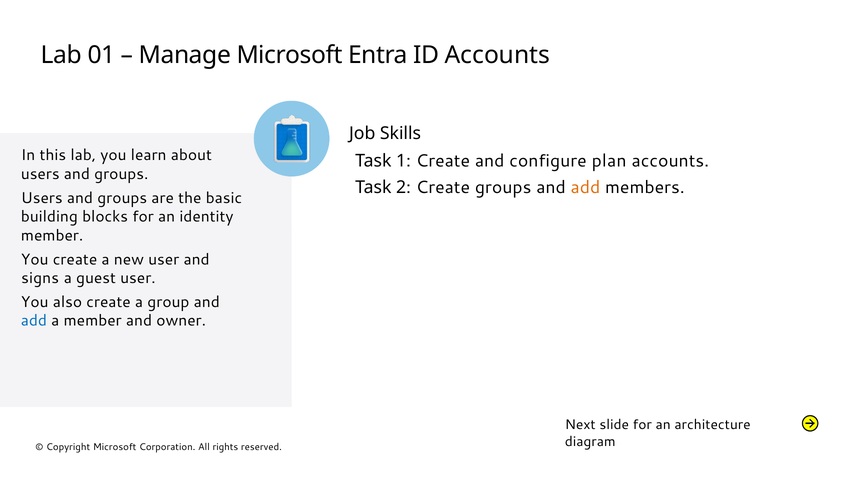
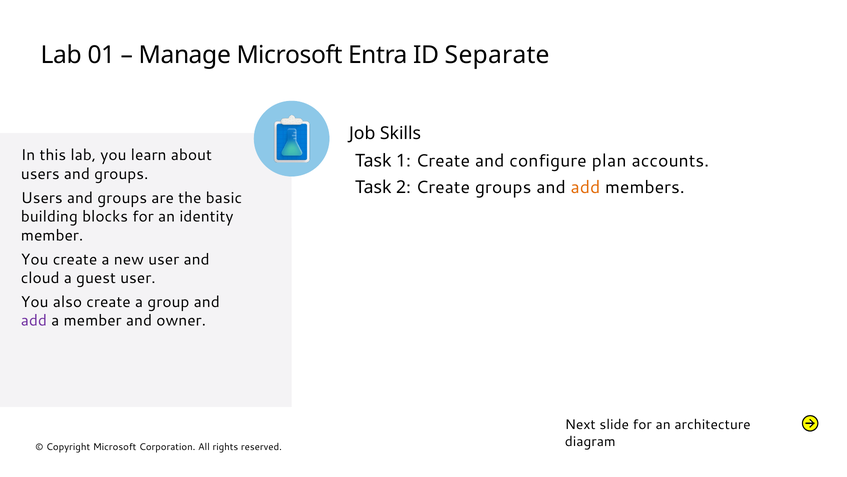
ID Accounts: Accounts -> Separate
signs: signs -> cloud
add at (34, 320) colour: blue -> purple
